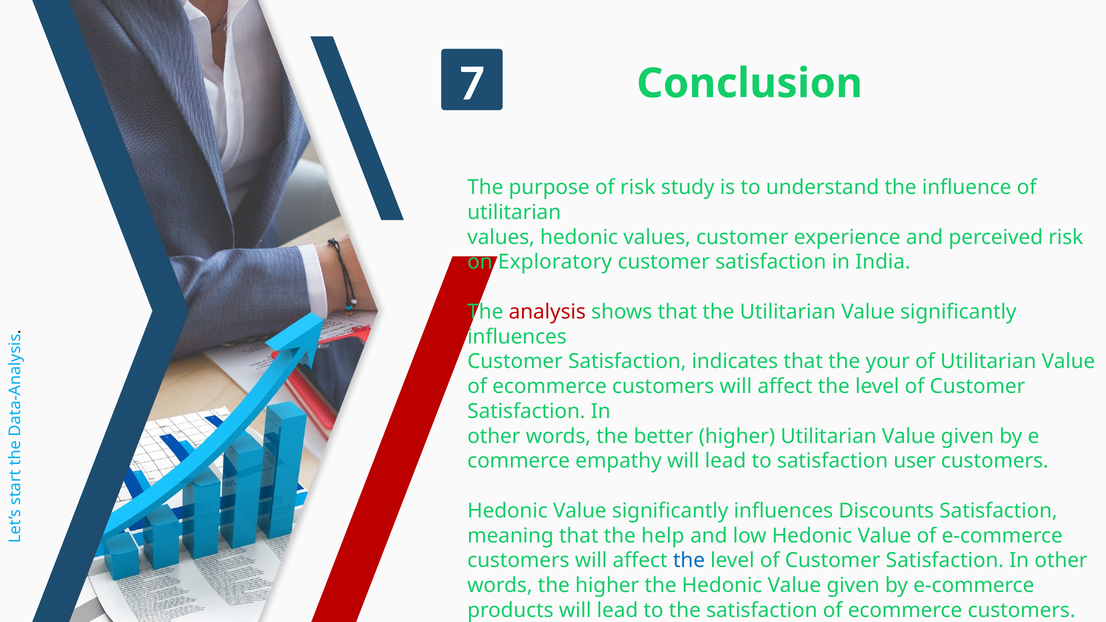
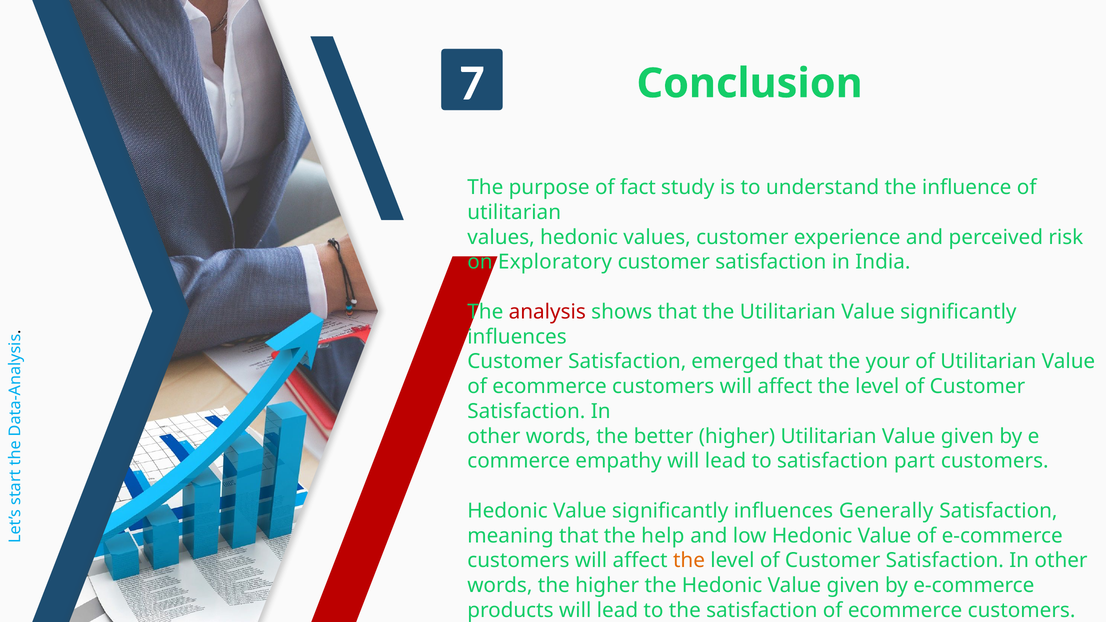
of risk: risk -> fact
indicates: indicates -> emerged
user: user -> part
Discounts: Discounts -> Generally
the at (689, 561) colour: blue -> orange
